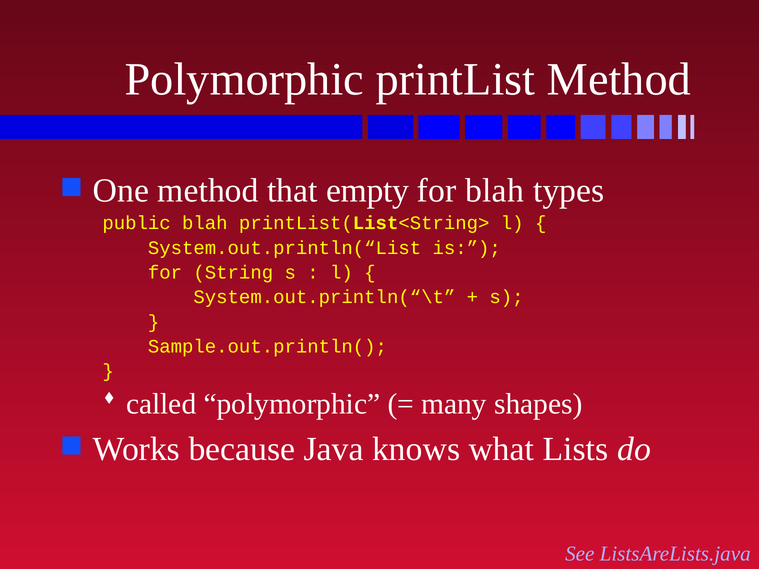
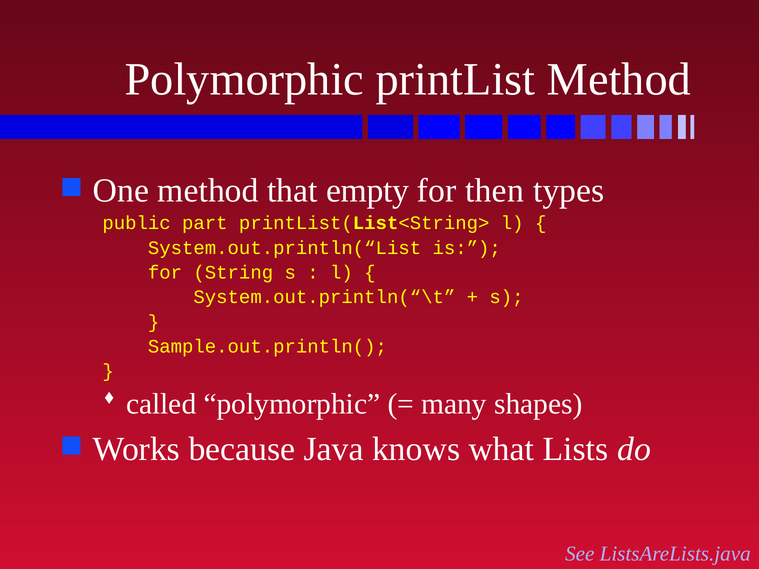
for blah: blah -> then
public blah: blah -> part
